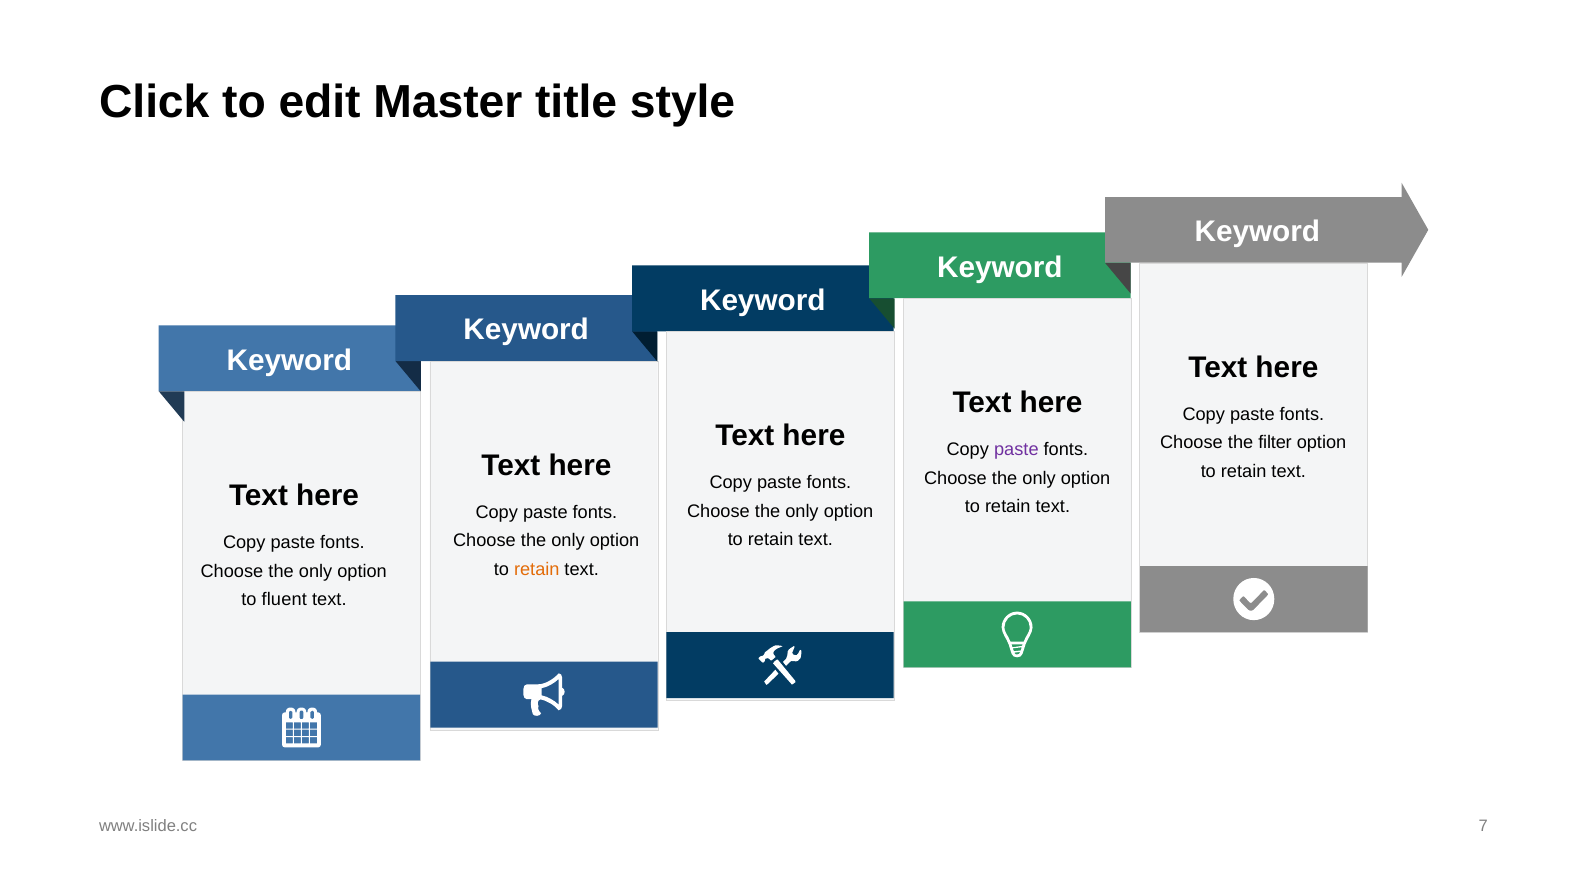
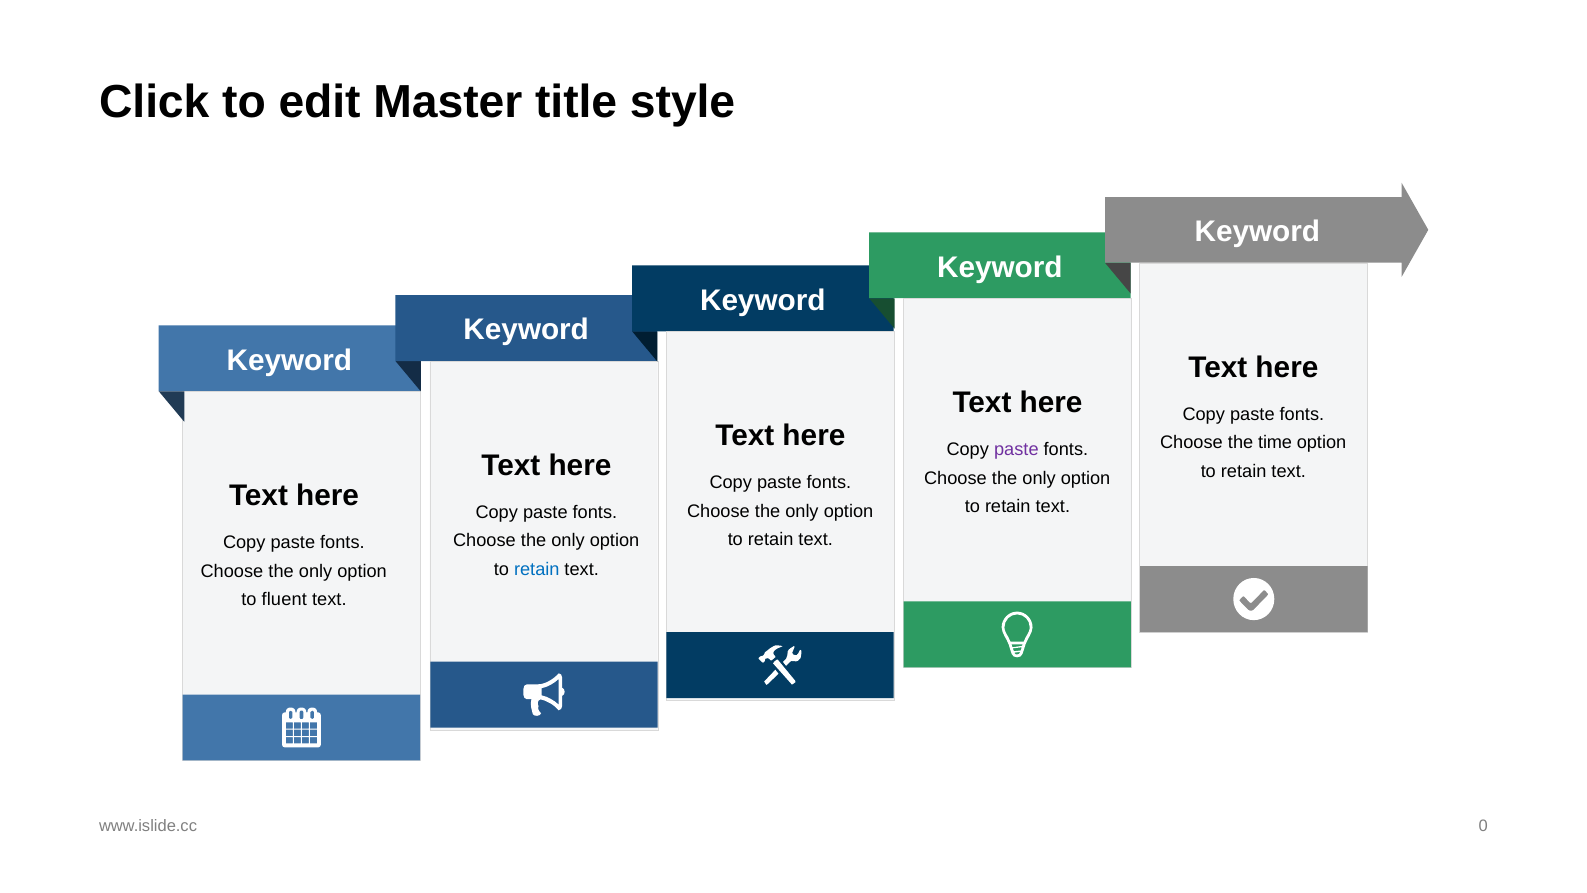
filter: filter -> time
retain at (537, 569) colour: orange -> blue
7: 7 -> 0
